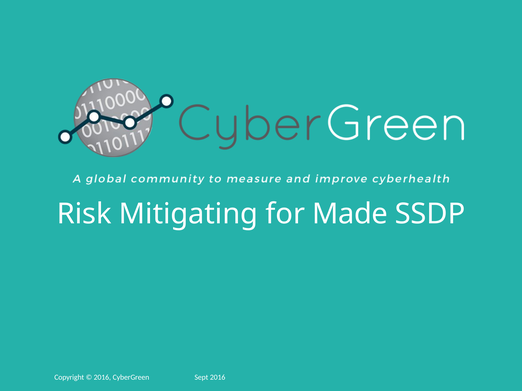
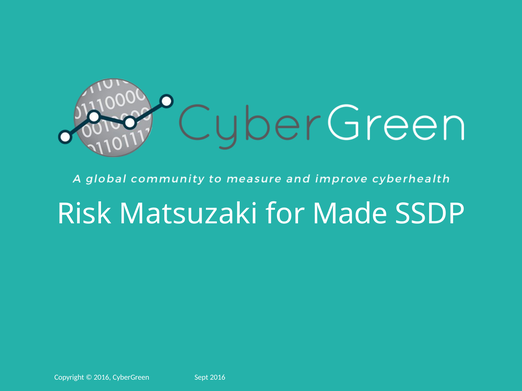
Mitigating: Mitigating -> Matsuzaki
